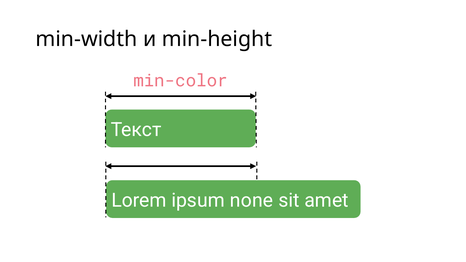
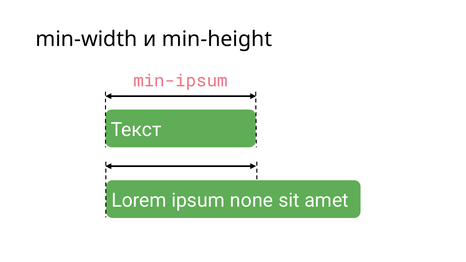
min-color: min-color -> min-ipsum
